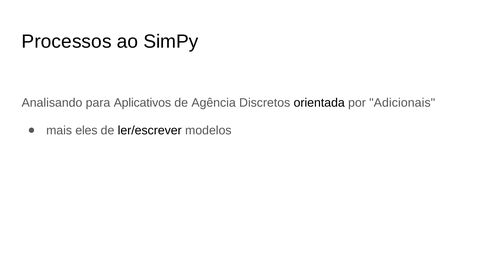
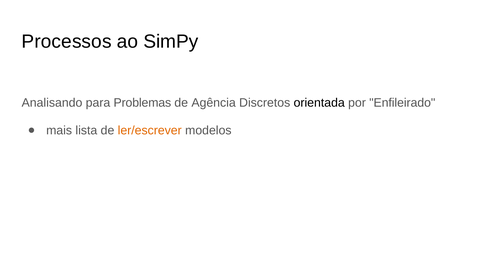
Aplicativos: Aplicativos -> Problemas
Adicionais: Adicionais -> Enfileirado
eles: eles -> lista
ler/escrever colour: black -> orange
